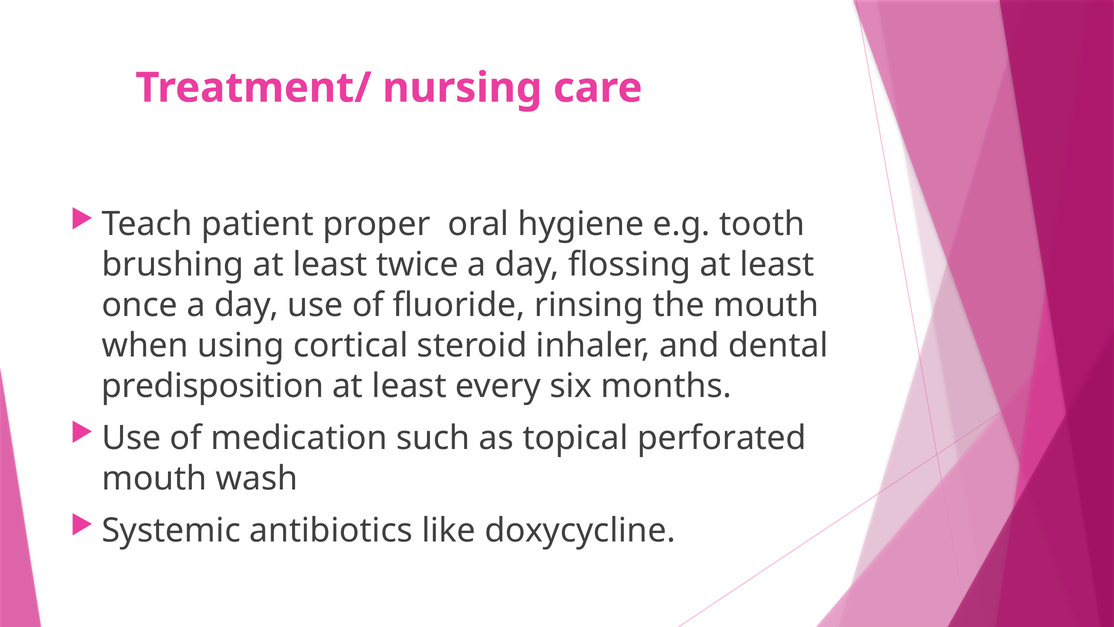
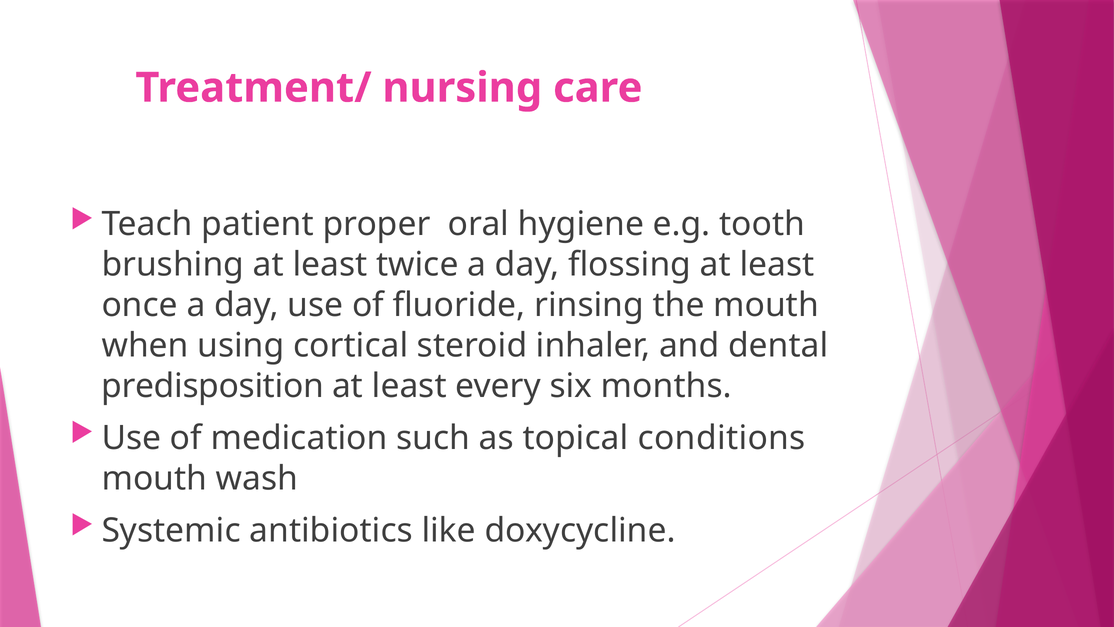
perforated: perforated -> conditions
